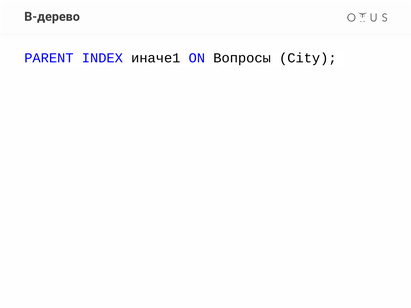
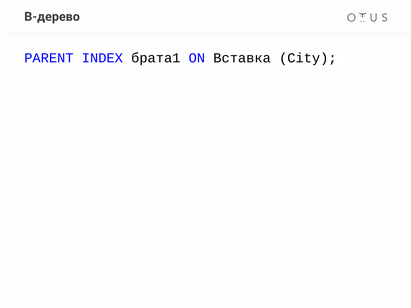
иначе1: иначе1 -> брата1
Вопросы: Вопросы -> Вставка
